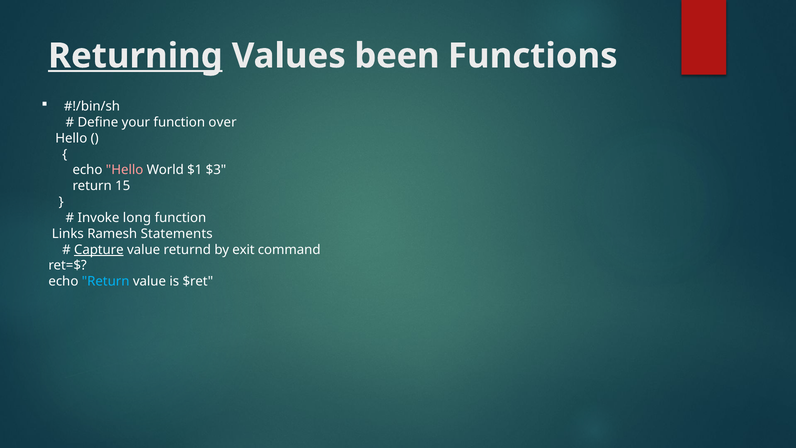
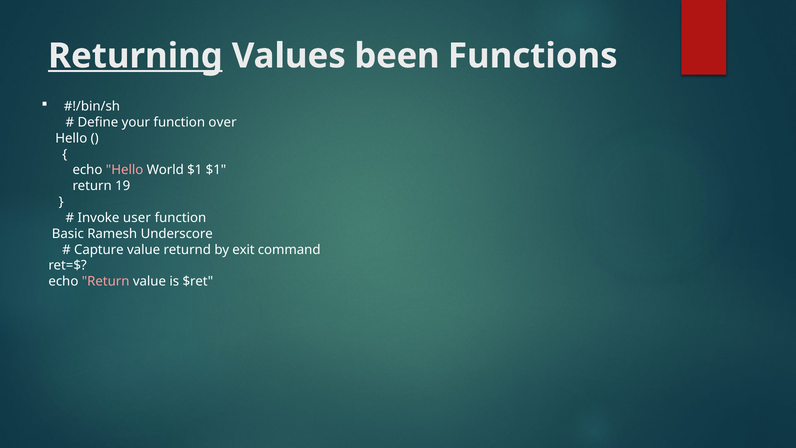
$1 $3: $3 -> $1
15: 15 -> 19
long: long -> user
Links: Links -> Basic
Statements: Statements -> Underscore
Capture underline: present -> none
Return at (106, 281) colour: light blue -> pink
